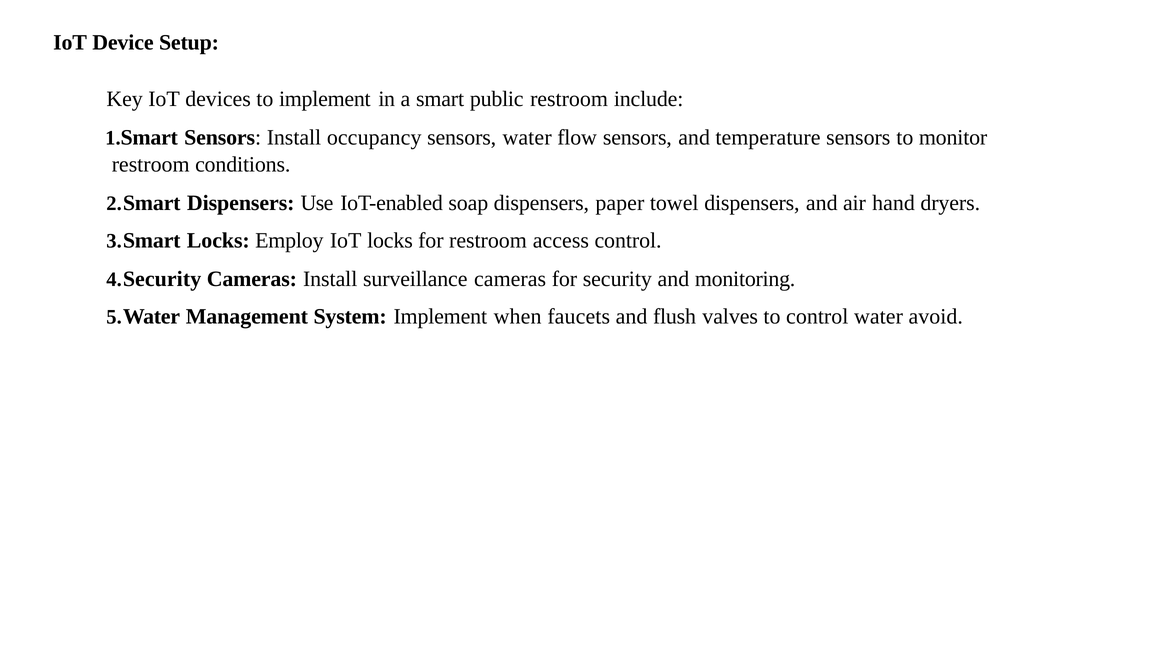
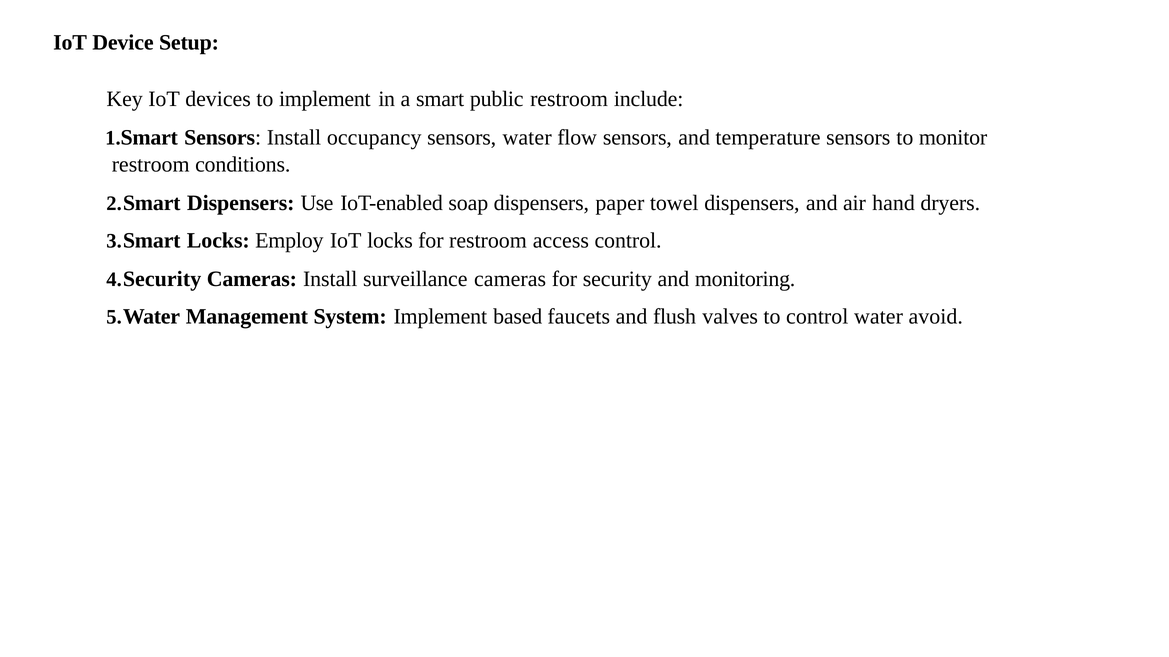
when: when -> based
